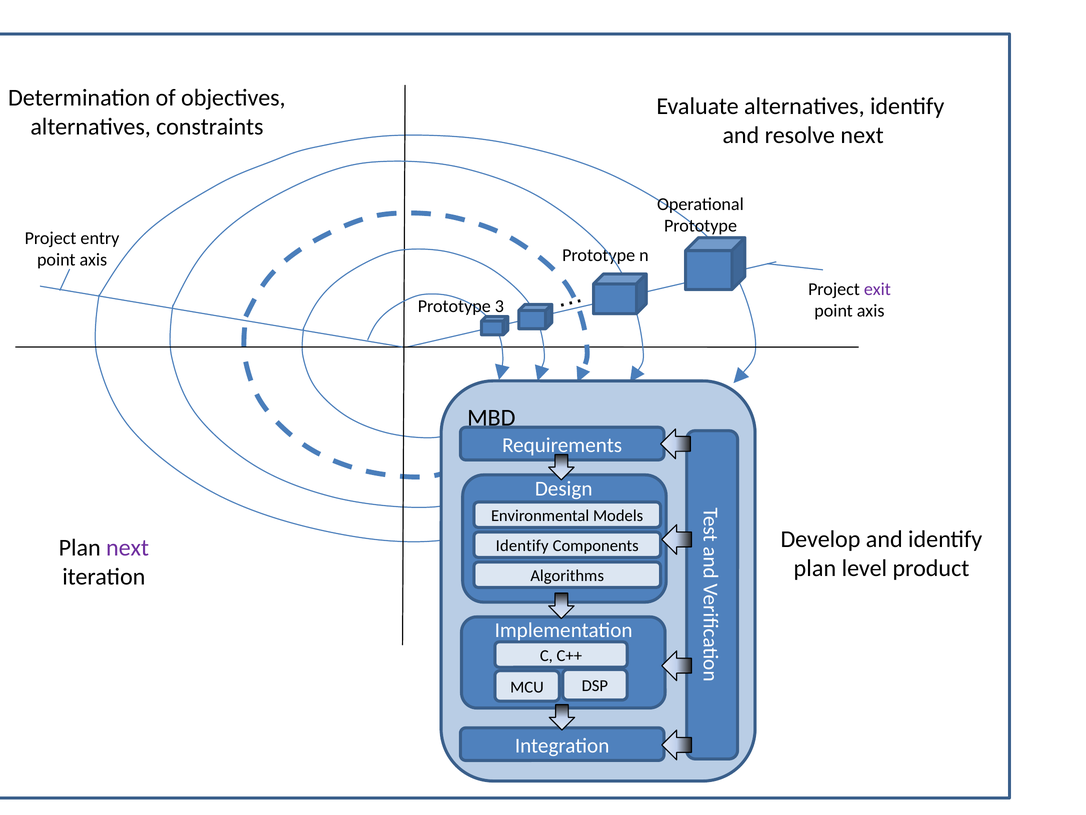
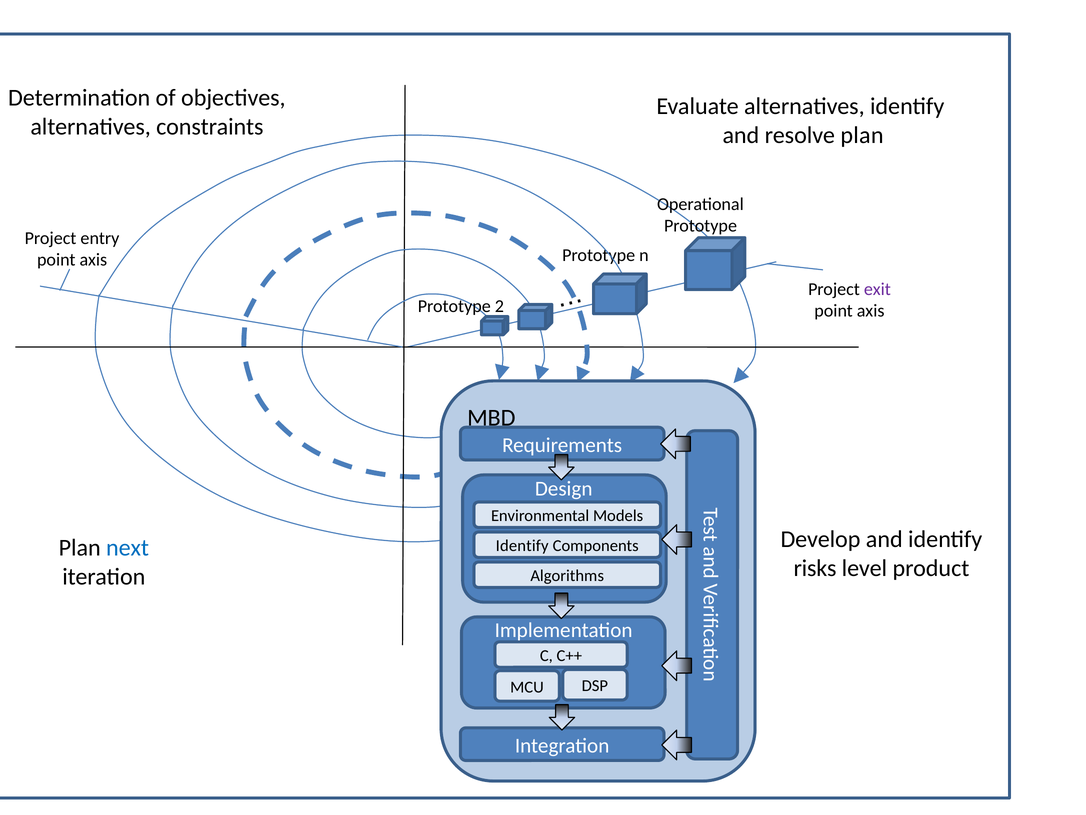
resolve next: next -> plan
3: 3 -> 2
next at (128, 547) colour: purple -> blue
plan at (815, 568): plan -> risks
